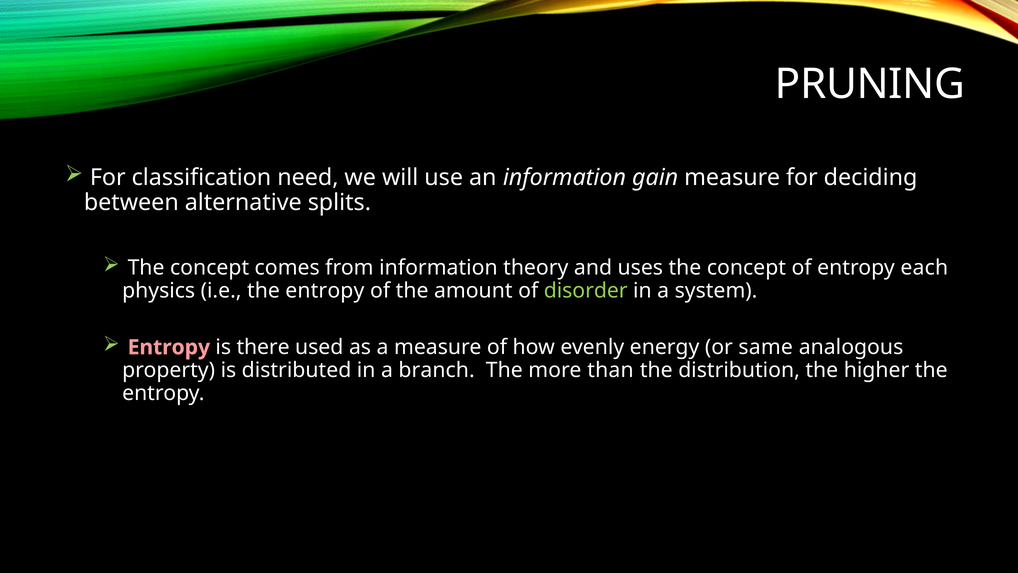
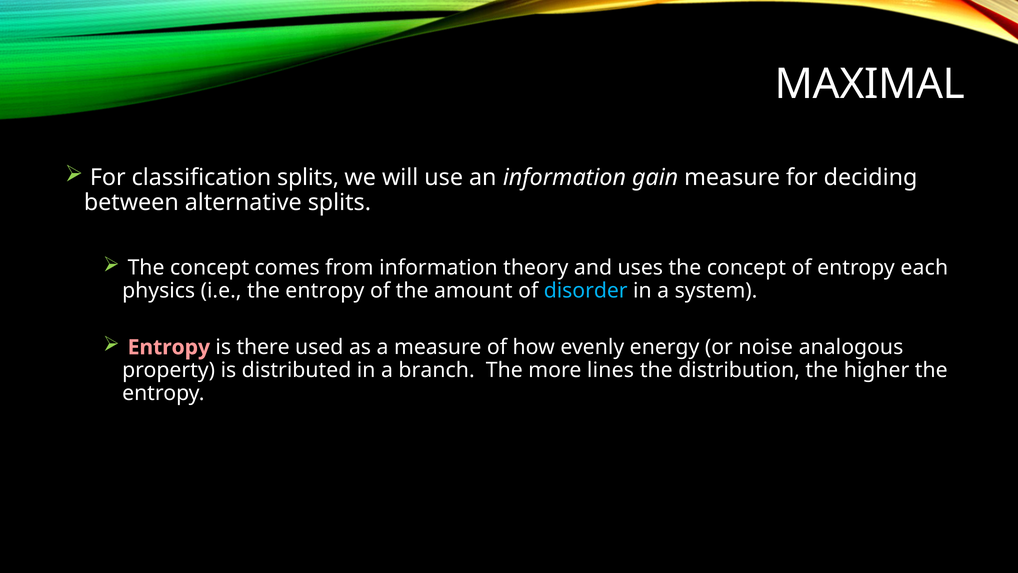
PRUNING: PRUNING -> MAXIMAL
classification need: need -> splits
disorder colour: light green -> light blue
same: same -> noise
than: than -> lines
